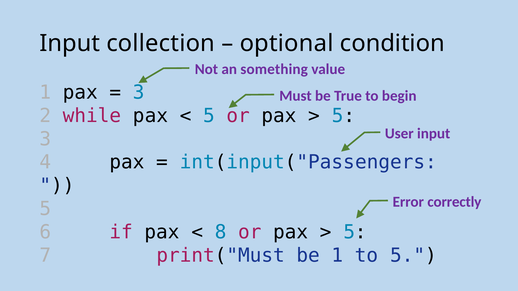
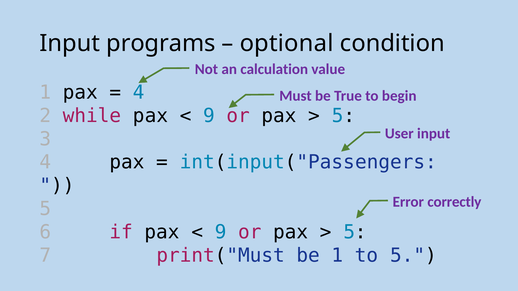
collection: collection -> programs
something: something -> calculation
3 at (139, 93): 3 -> 4
5 at (209, 116): 5 -> 9
8 at (221, 232): 8 -> 9
